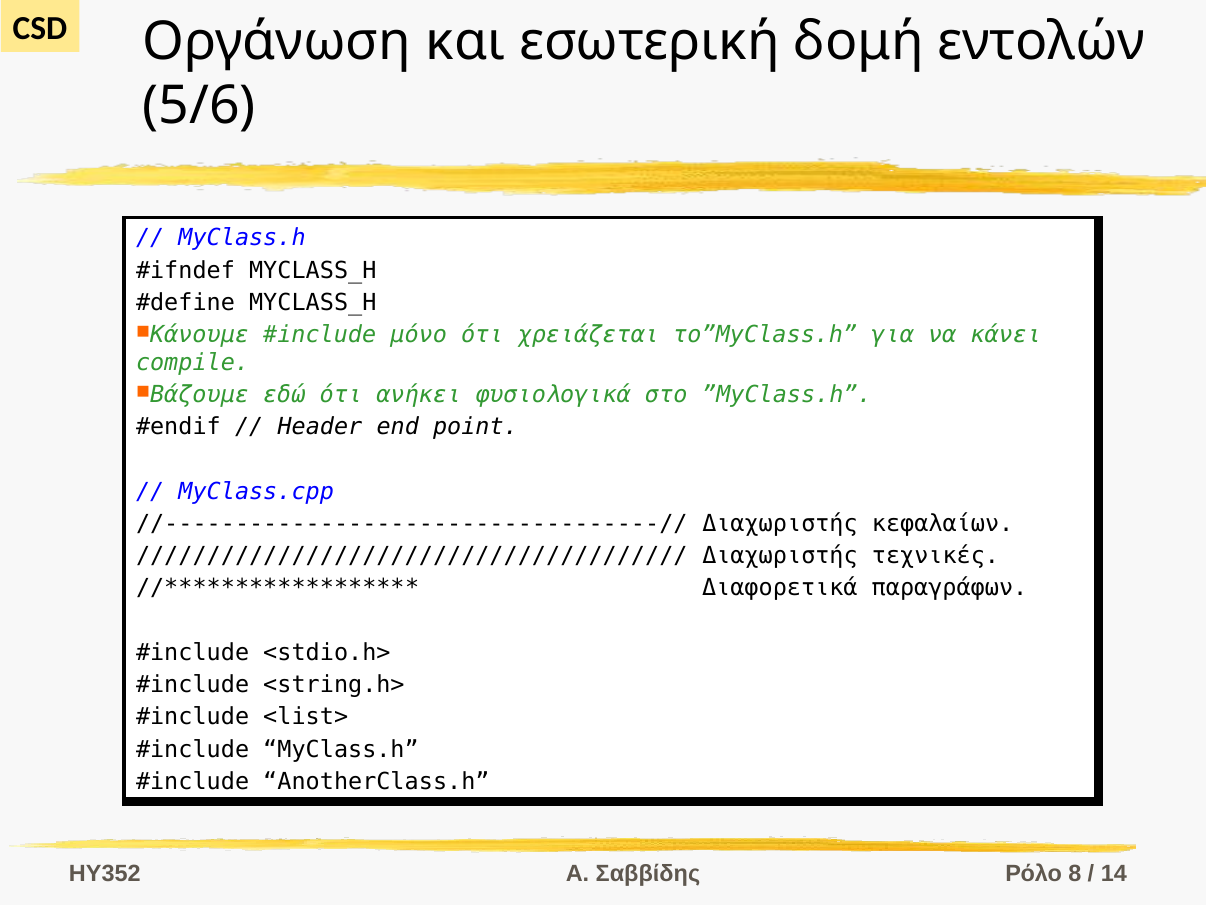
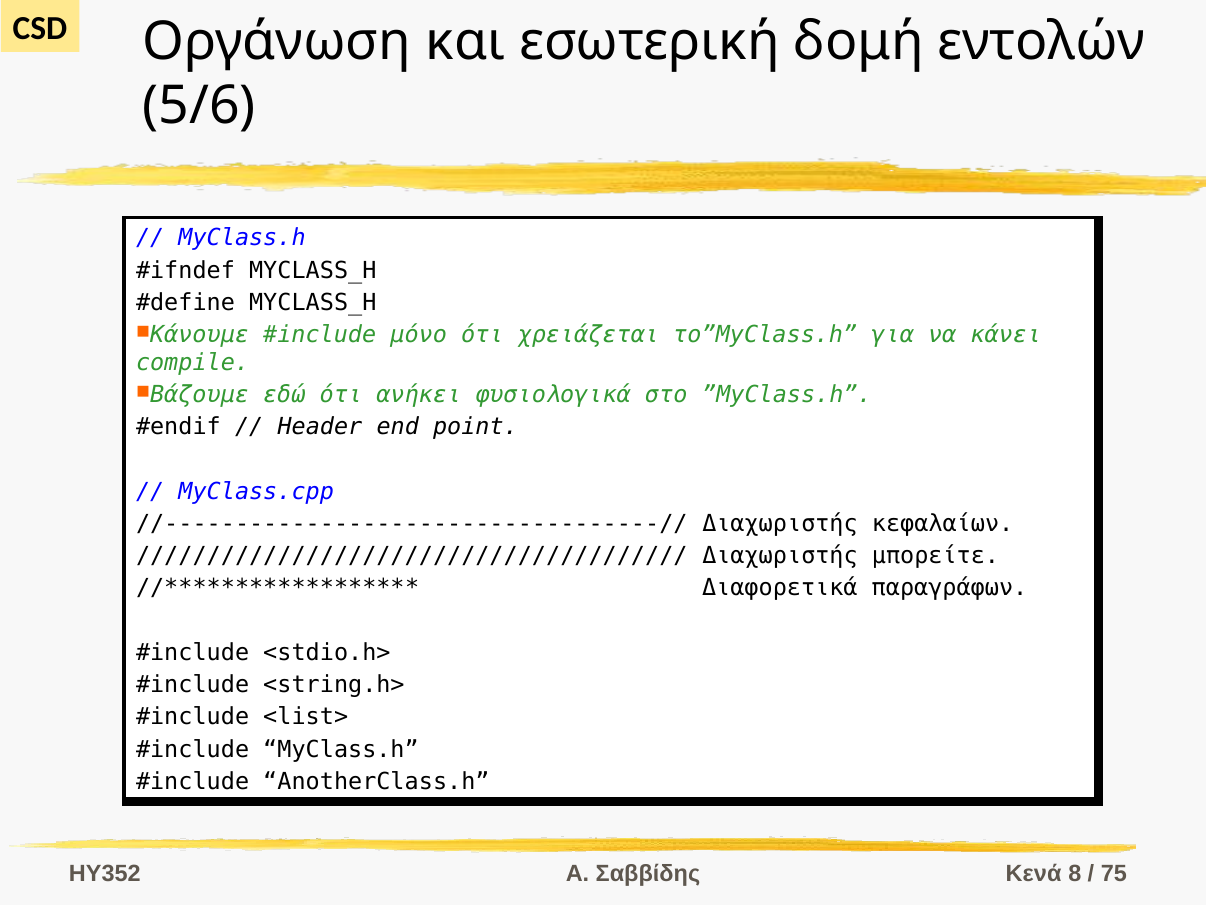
τεχνικές: τεχνικές -> μπορείτε
Ρόλο: Ρόλο -> Κενά
14: 14 -> 75
